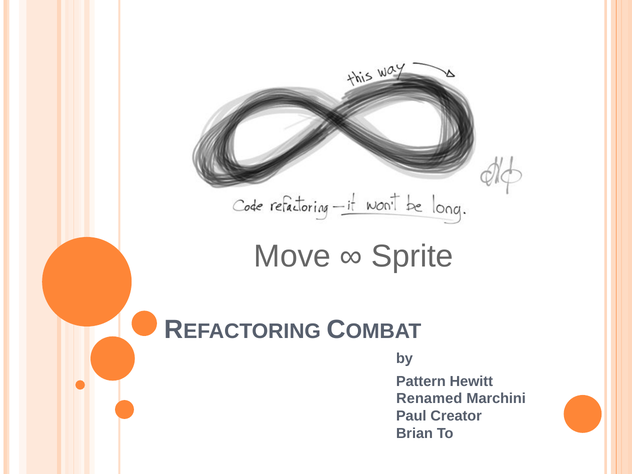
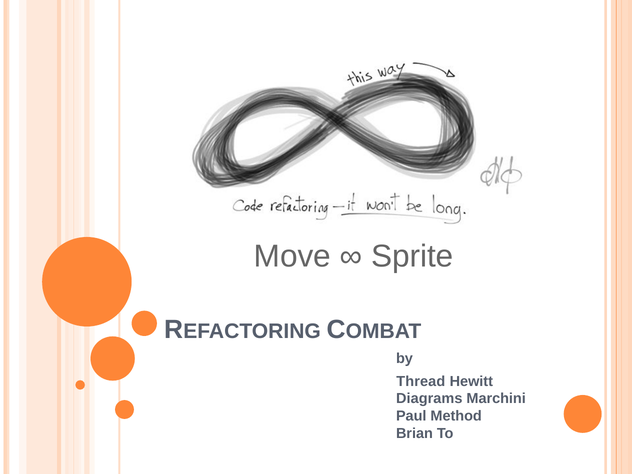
Pattern: Pattern -> Thread
Renamed: Renamed -> Diagrams
Creator: Creator -> Method
